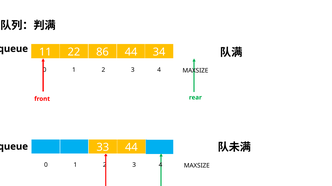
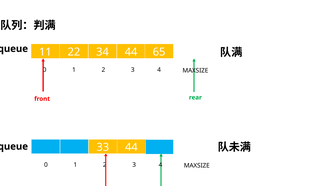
86: 86 -> 34
34: 34 -> 65
